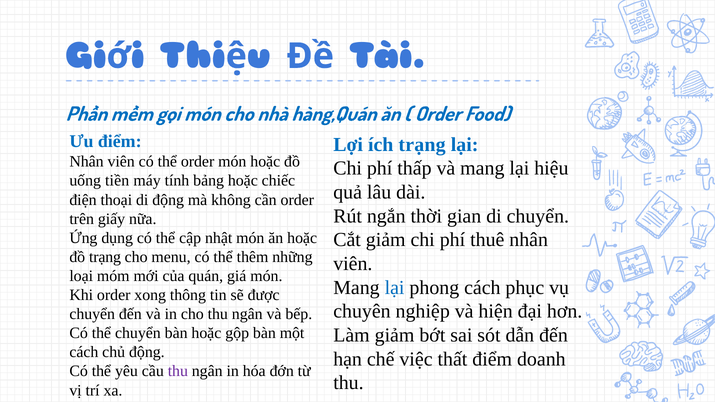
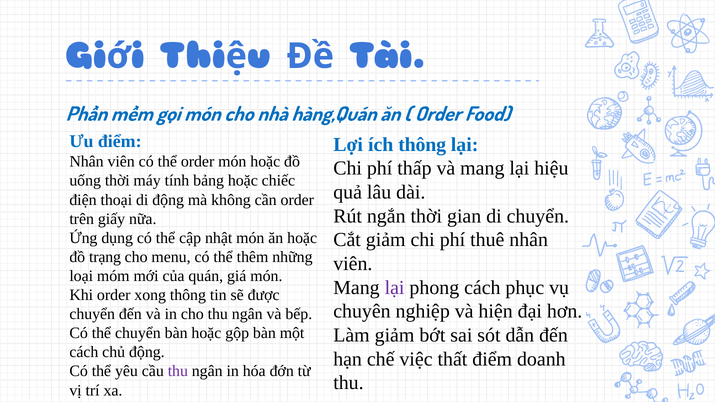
ích trạng: trạng -> thông
uống tiền: tiền -> thời
lại at (395, 288) colour: blue -> purple
